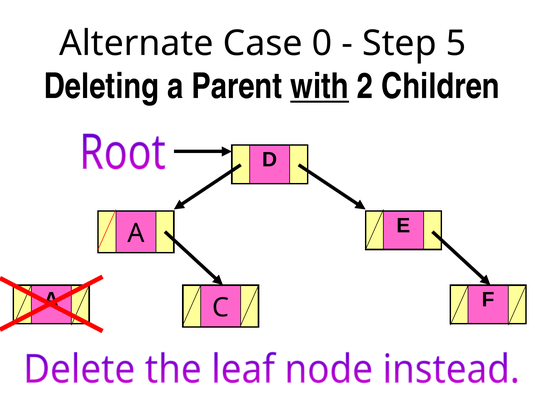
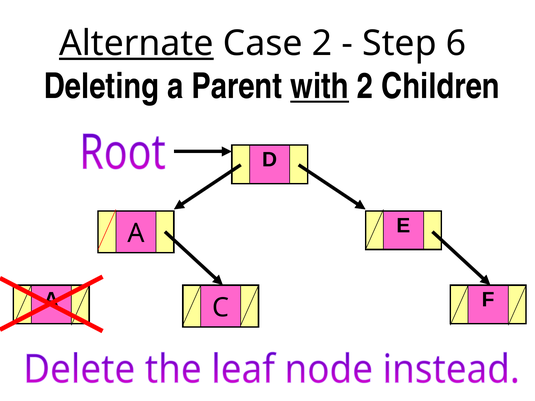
Alternate underline: none -> present
Case 0: 0 -> 2
5: 5 -> 6
